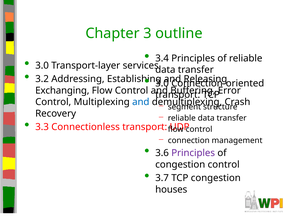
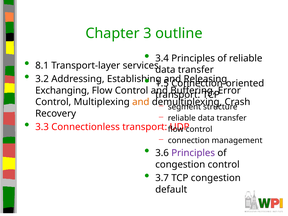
3.0 at (42, 65): 3.0 -> 8.1
3.0 at (162, 83): 3.0 -> 1.5
and at (141, 102) colour: blue -> orange
houses: houses -> default
